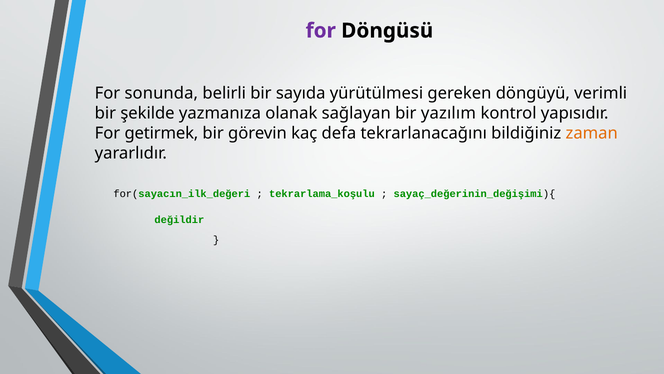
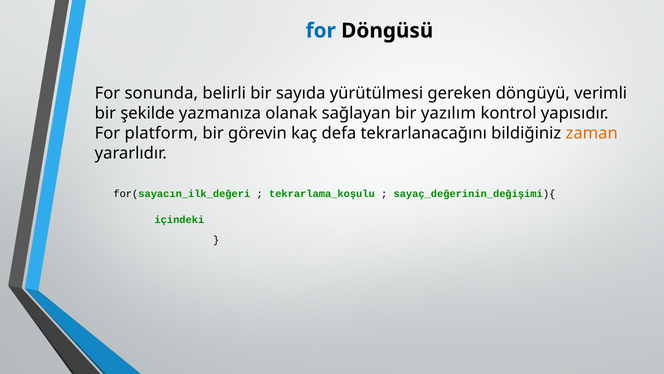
for at (321, 31) colour: purple -> blue
getirmek: getirmek -> platform
değildir: değildir -> içindeki
